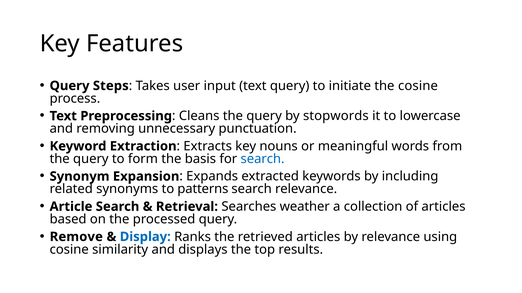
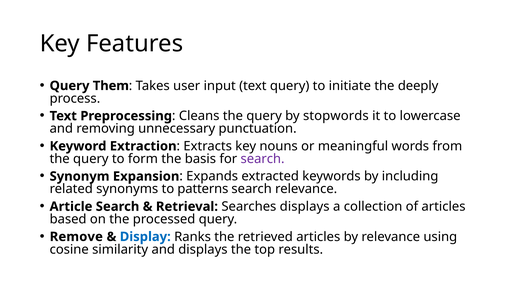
Steps: Steps -> Them
the cosine: cosine -> deeply
search at (263, 159) colour: blue -> purple
Searches weather: weather -> displays
